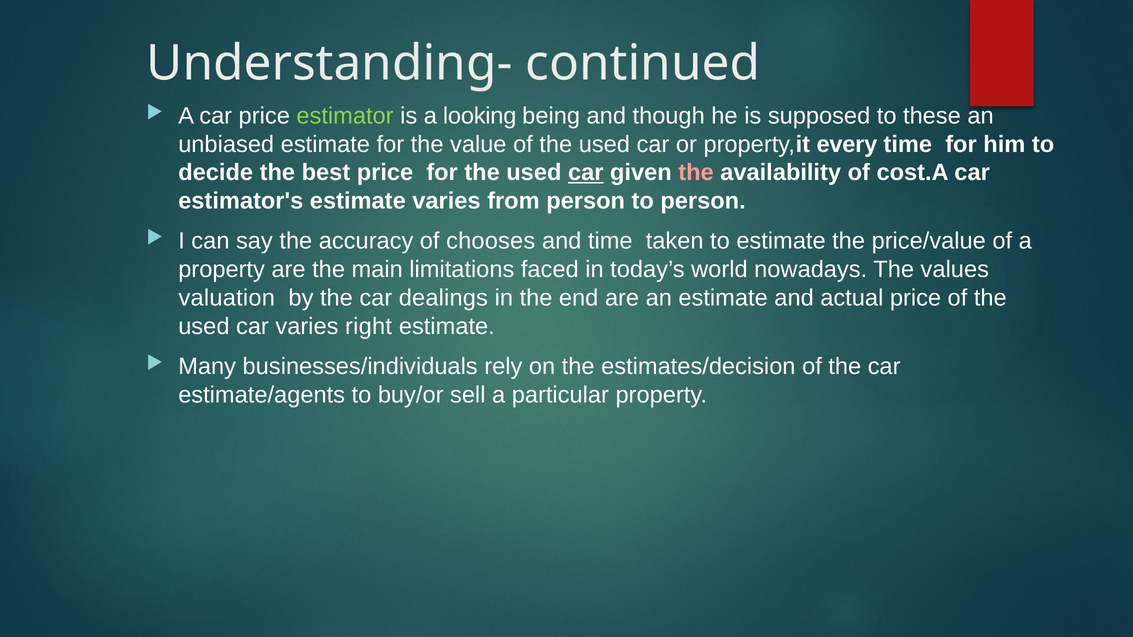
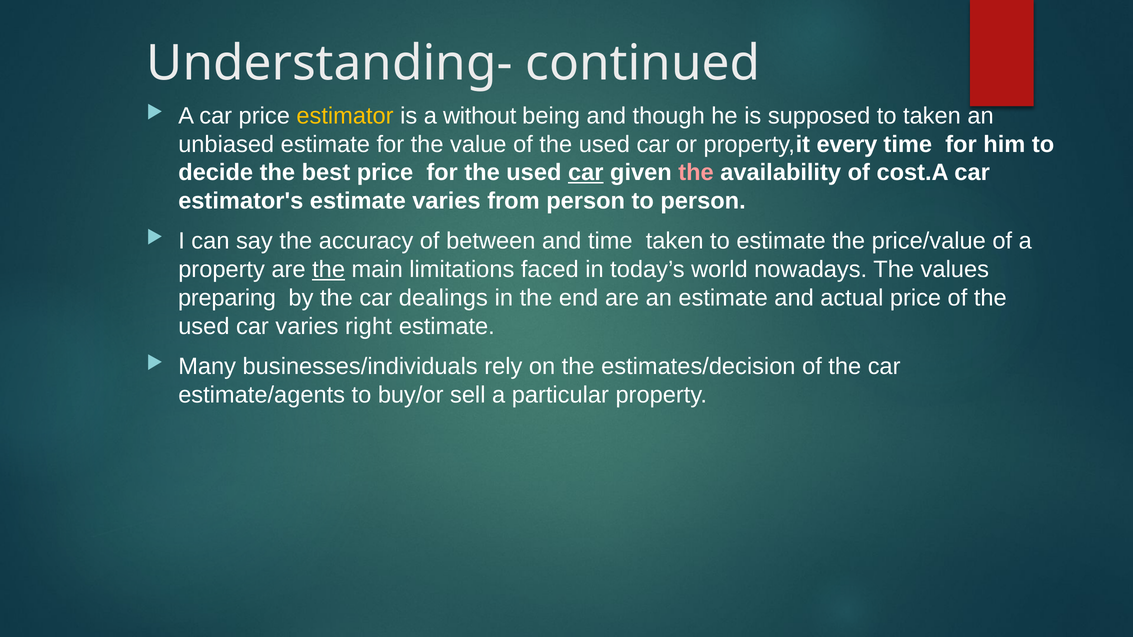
estimator colour: light green -> yellow
looking: looking -> without
to these: these -> taken
chooses: chooses -> between
the at (329, 270) underline: none -> present
valuation: valuation -> preparing
